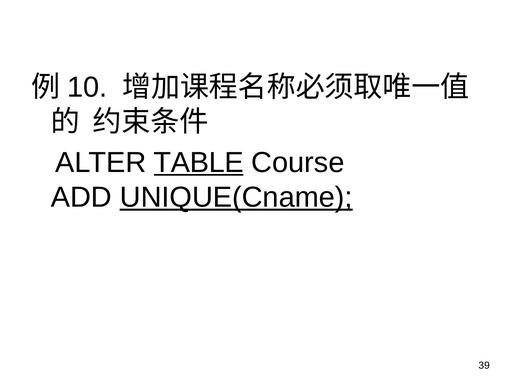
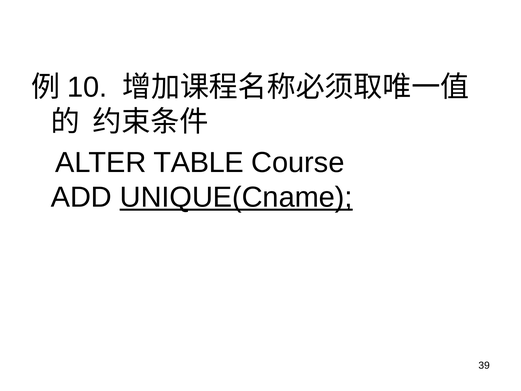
TABLE underline: present -> none
